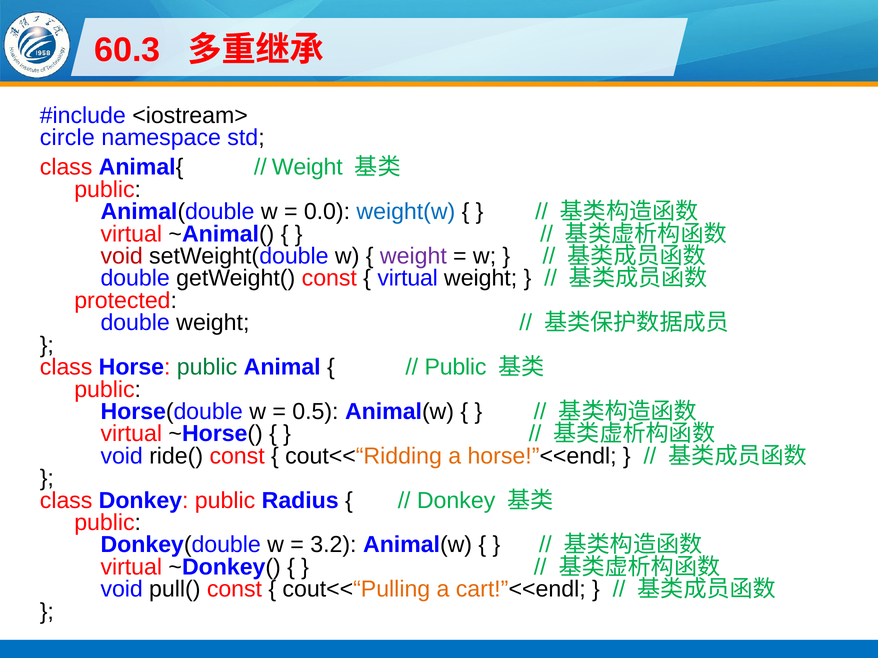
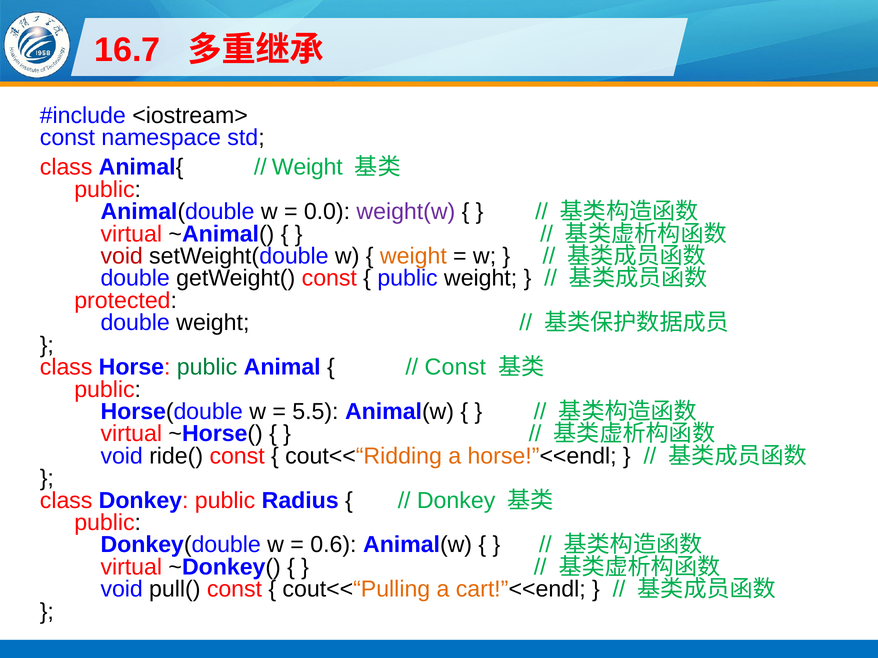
60.3: 60.3 -> 16.7
circle at (67, 138): circle -> const
weight(w colour: blue -> purple
weight at (413, 256) colour: purple -> orange
virtual at (408, 279): virtual -> public
Public at (456, 367): Public -> Const
0.5: 0.5 -> 5.5
3.2: 3.2 -> 0.6
